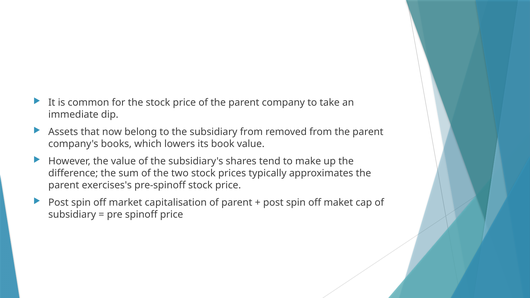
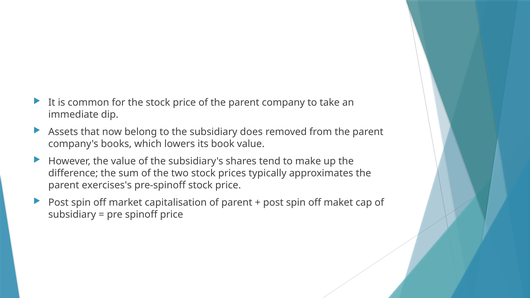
subsidiary from: from -> does
